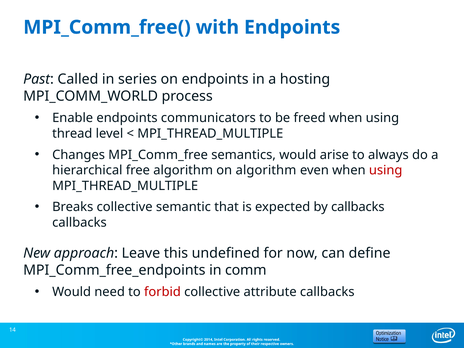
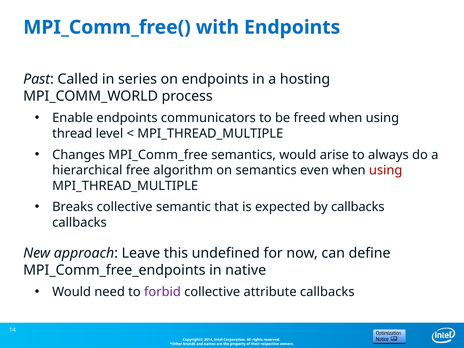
on algorithm: algorithm -> semantics
comm: comm -> native
forbid colour: red -> purple
